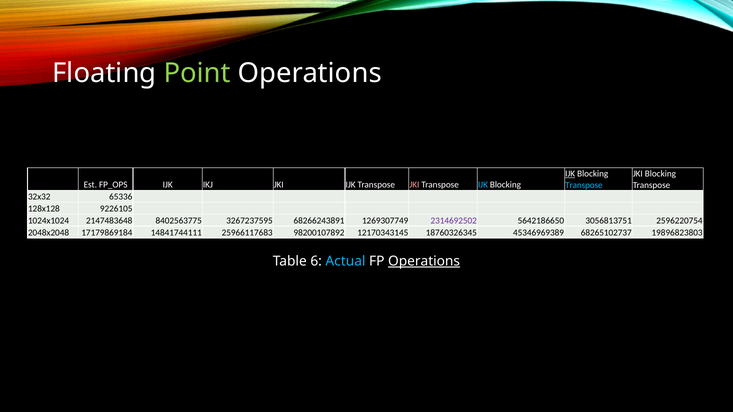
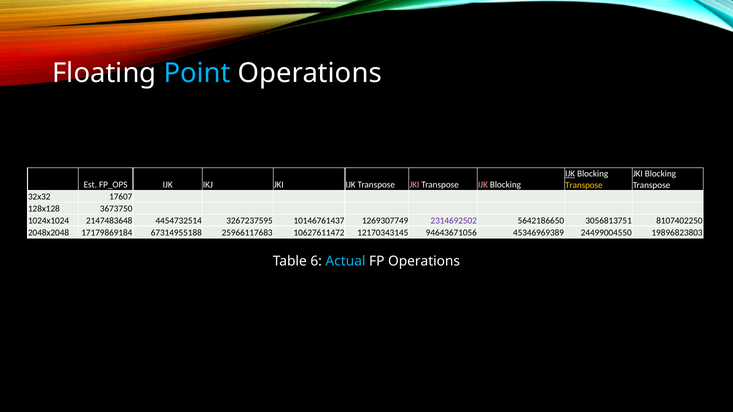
Point colour: light green -> light blue
IJK at (483, 185) colour: light blue -> pink
Transpose at (584, 185) colour: light blue -> yellow
65336: 65336 -> 17607
9226105: 9226105 -> 3673750
8402563775: 8402563775 -> 4454732514
68266243891: 68266243891 -> 10146761437
2596220754: 2596220754 -> 8107402250
14841744111: 14841744111 -> 67314955188
98200107892: 98200107892 -> 10627611472
18760326345: 18760326345 -> 94643671056
68265102737: 68265102737 -> 24499004550
Operations at (424, 261) underline: present -> none
